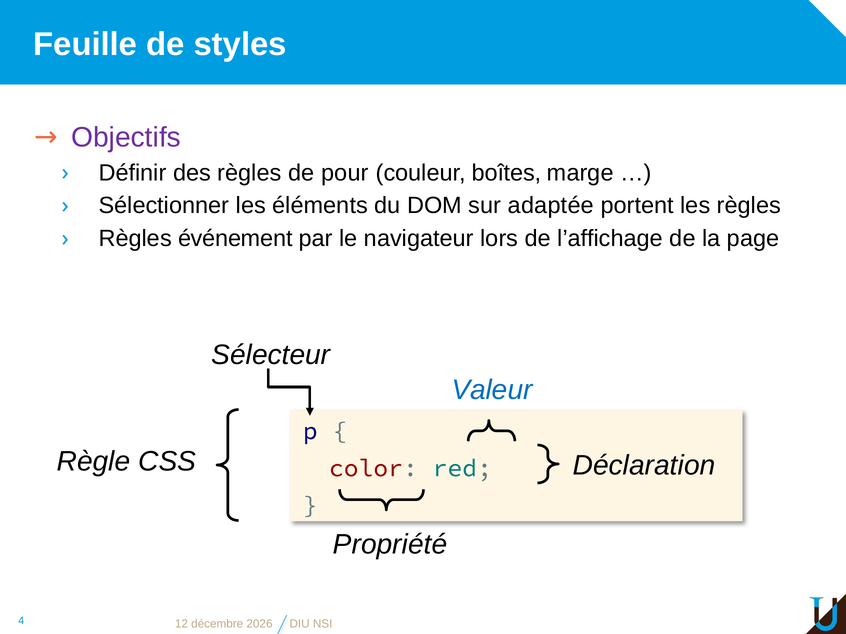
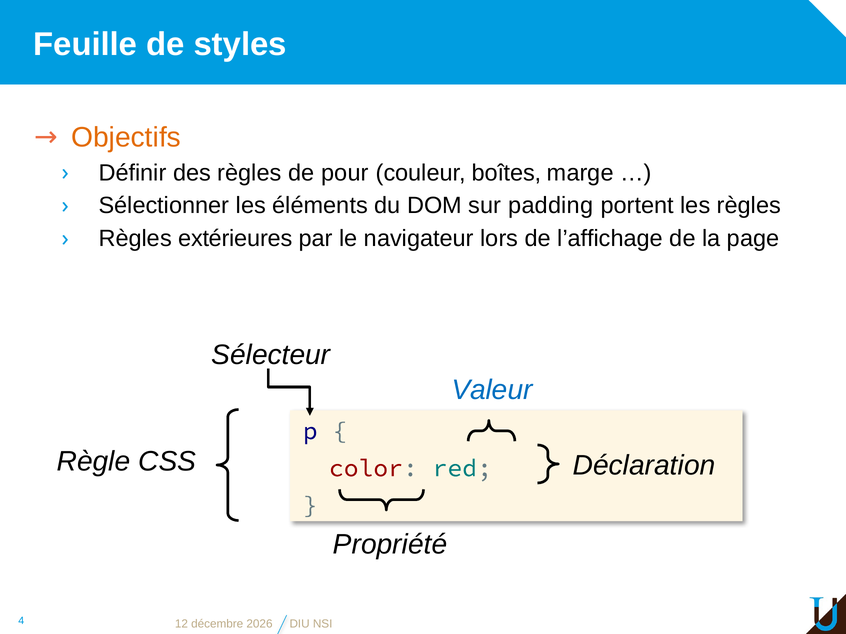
Objectifs colour: purple -> orange
adaptée: adaptée -> padding
événement: événement -> extérieures
